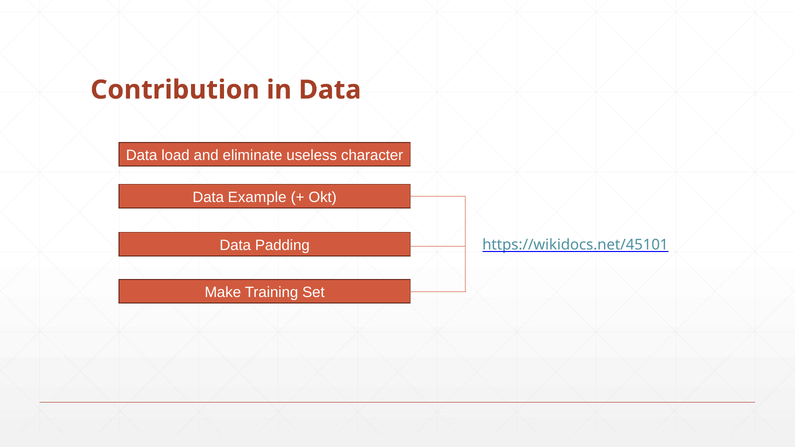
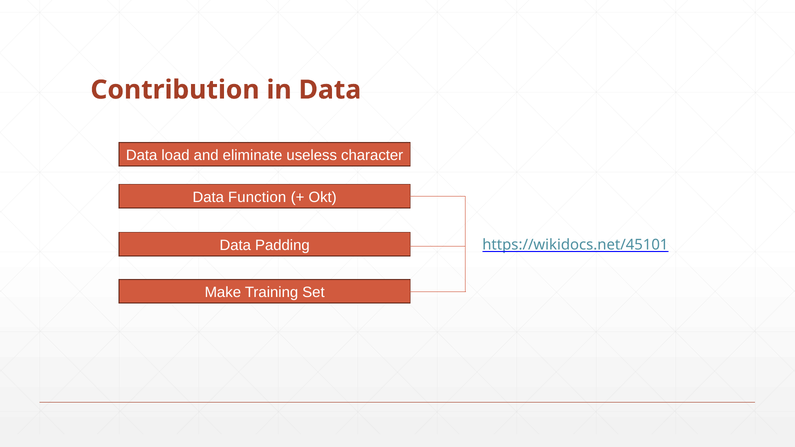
Example: Example -> Function
